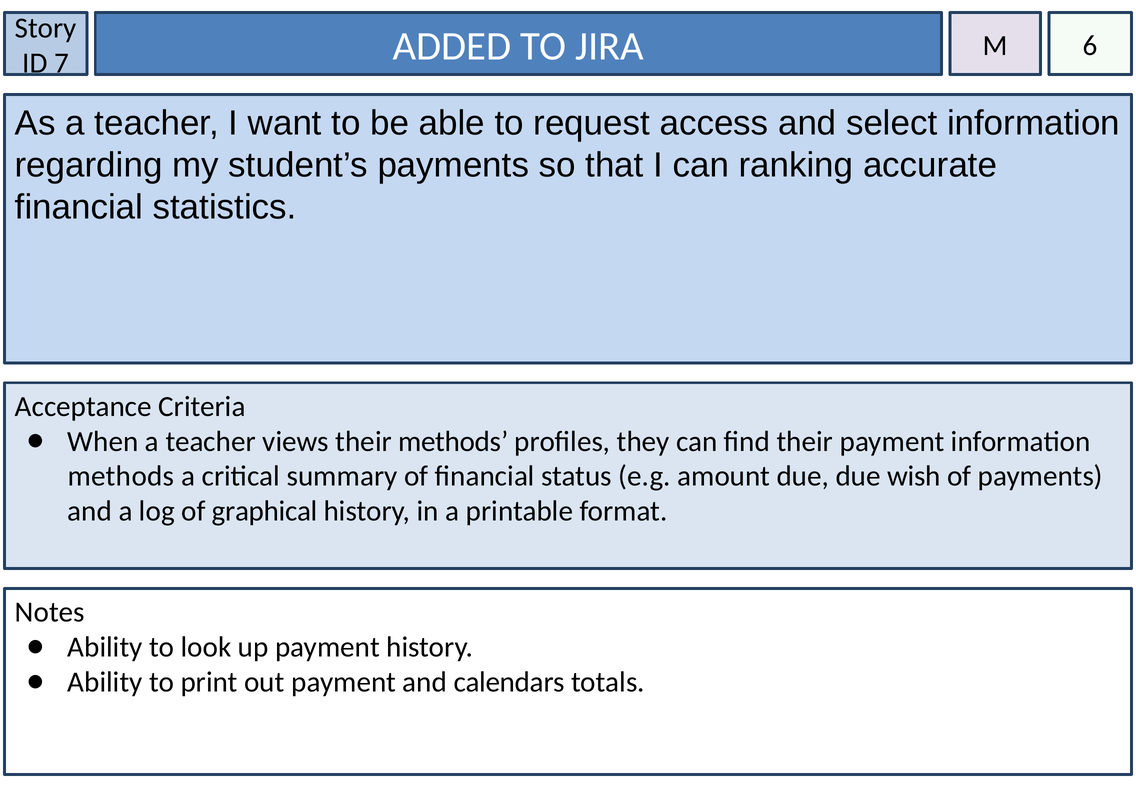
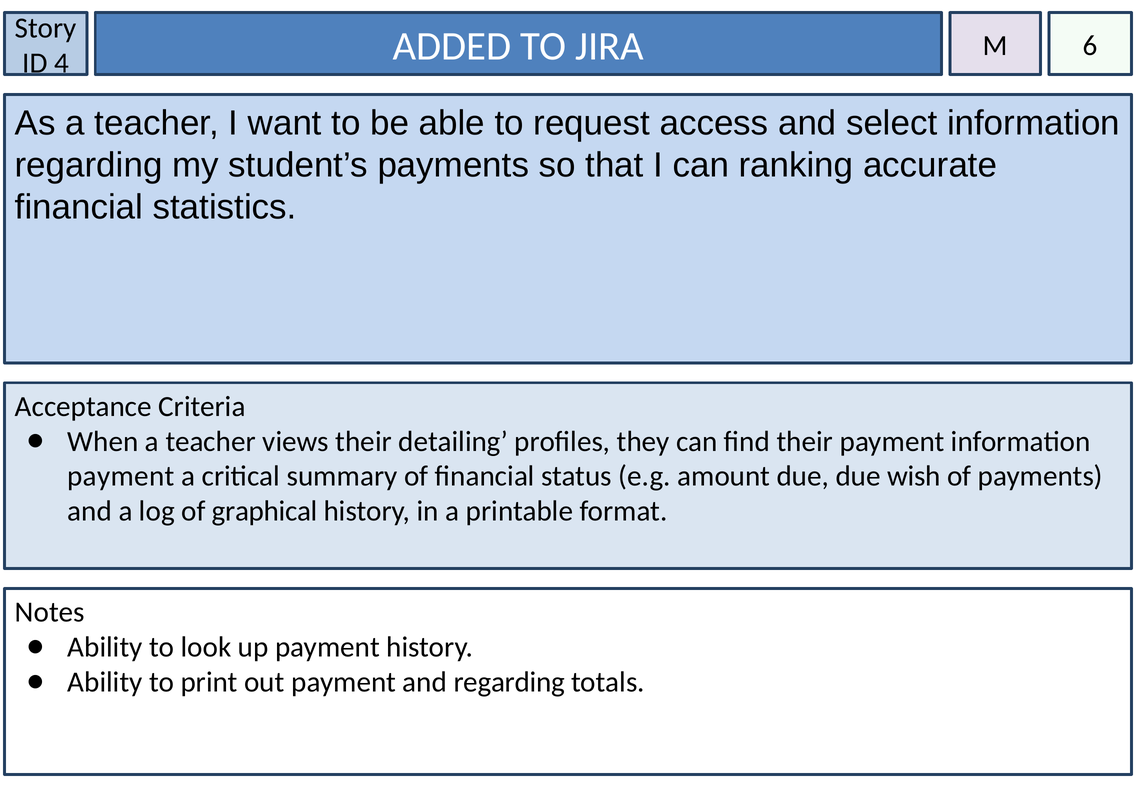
7: 7 -> 4
their methods: methods -> detailing
methods at (121, 476): methods -> payment
and calendars: calendars -> regarding
